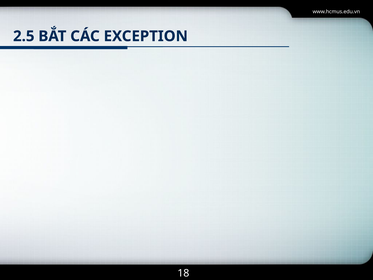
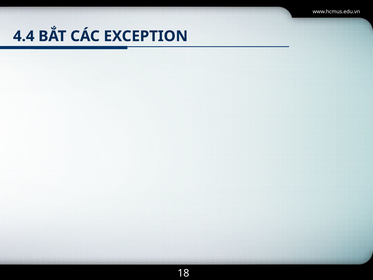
2.5: 2.5 -> 4.4
